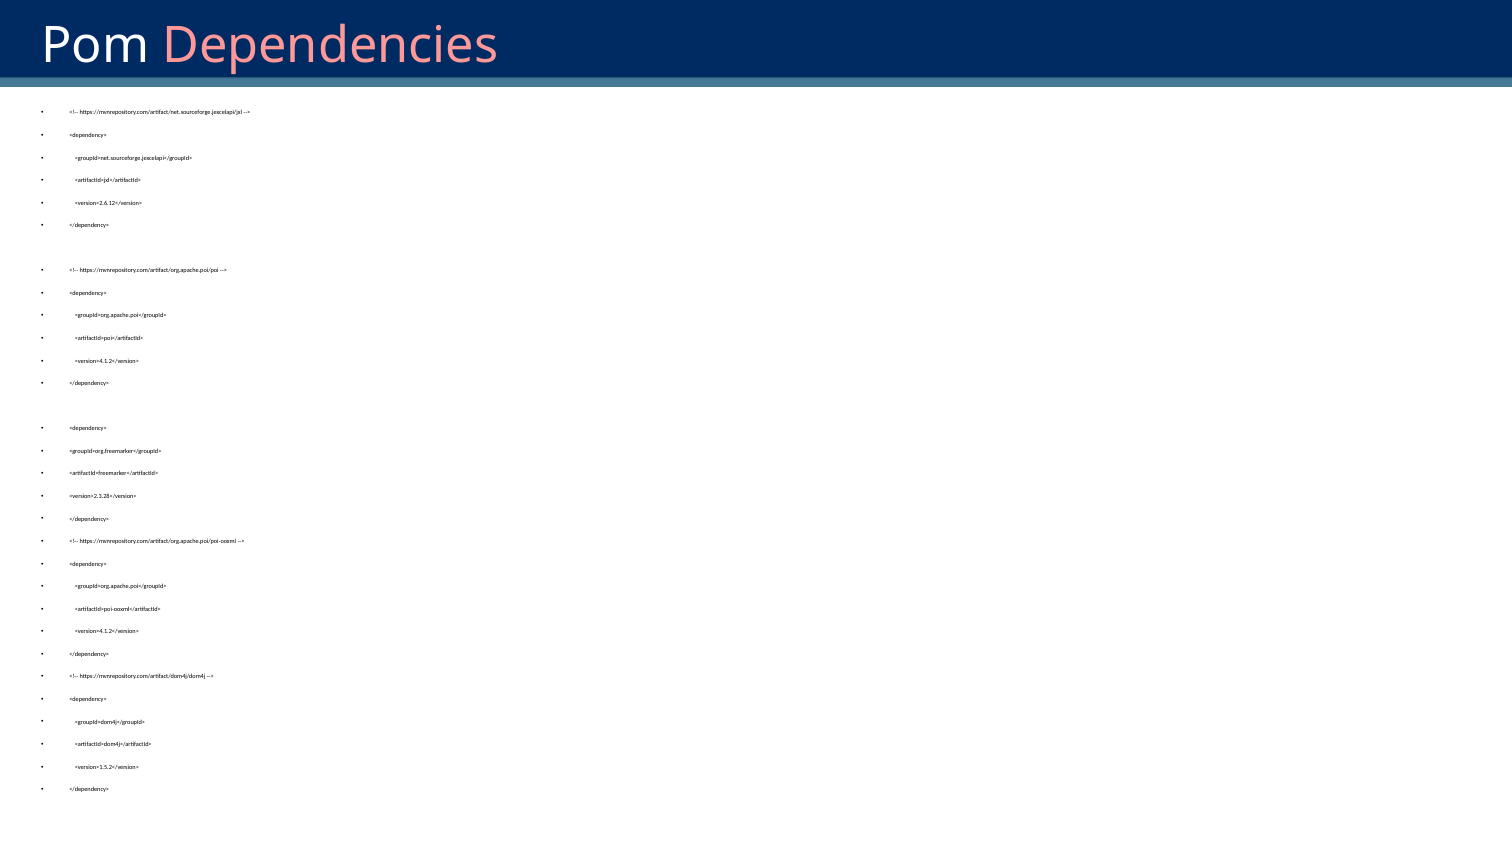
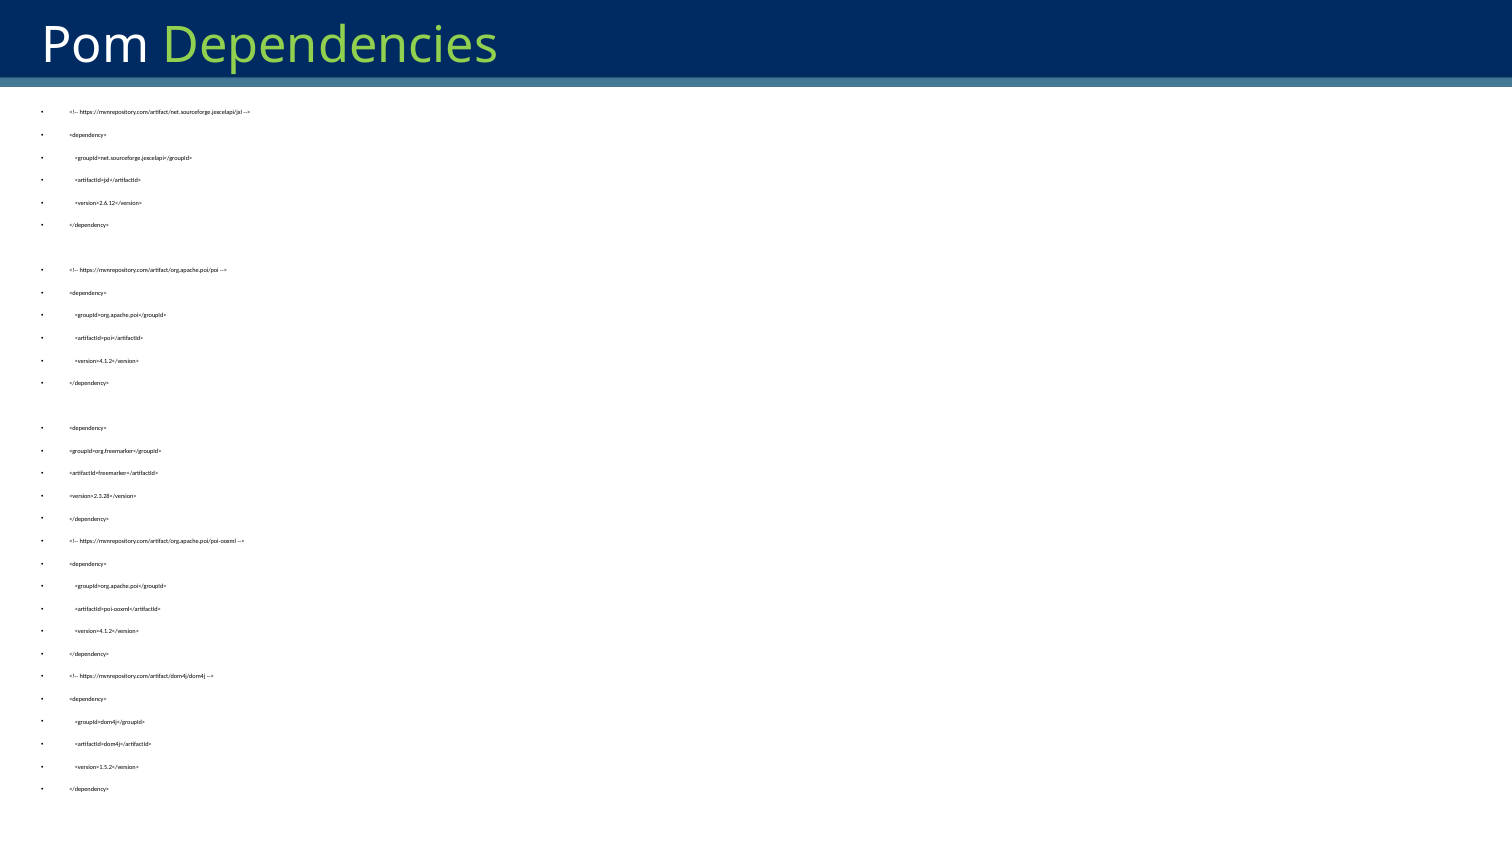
Dependencies colour: pink -> light green
